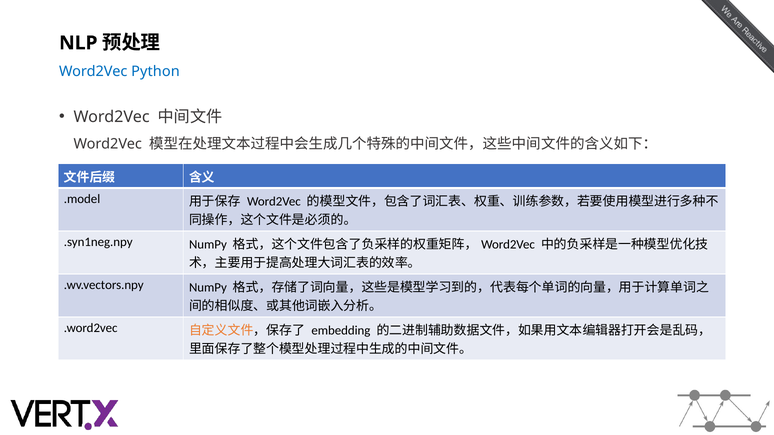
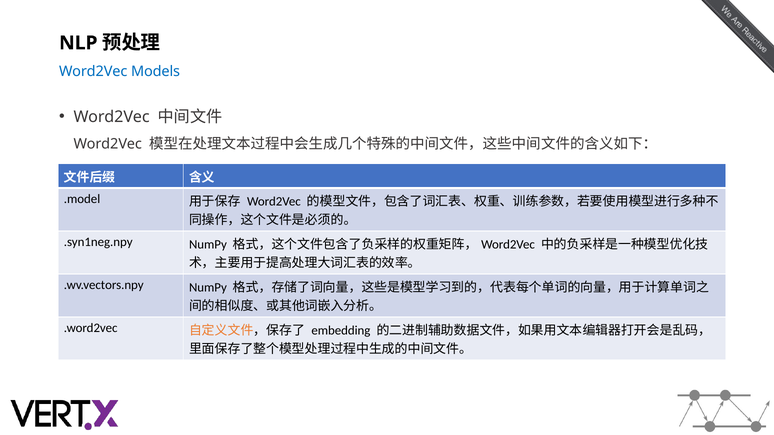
Python: Python -> Models
